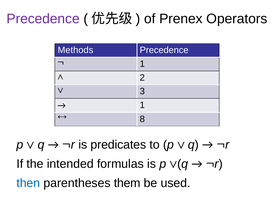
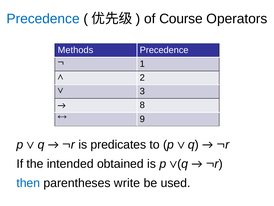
Precedence at (43, 19) colour: purple -> blue
Prenex: Prenex -> Course
1 at (142, 105): 1 -> 8
8: 8 -> 9
formulas: formulas -> obtained
them: them -> write
